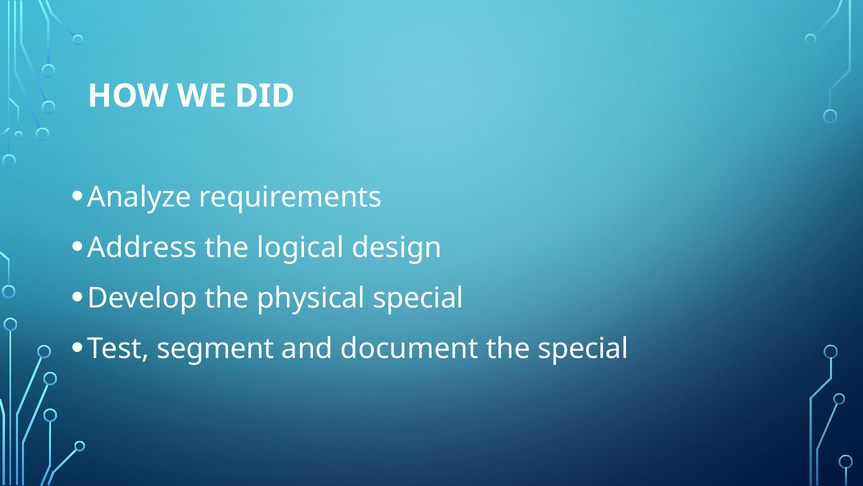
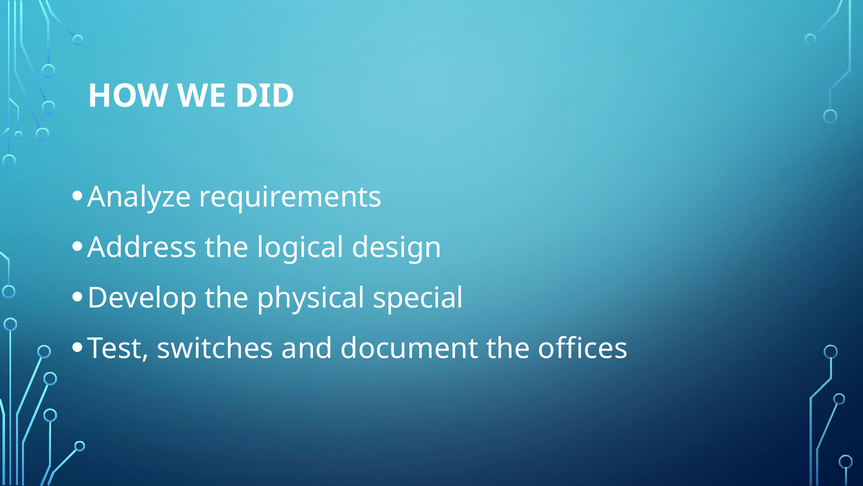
segment: segment -> switches
the special: special -> offices
